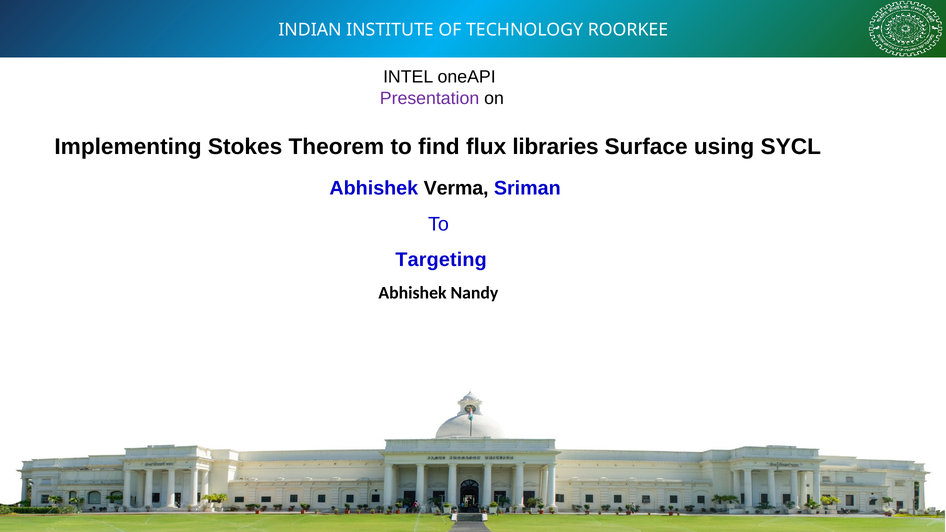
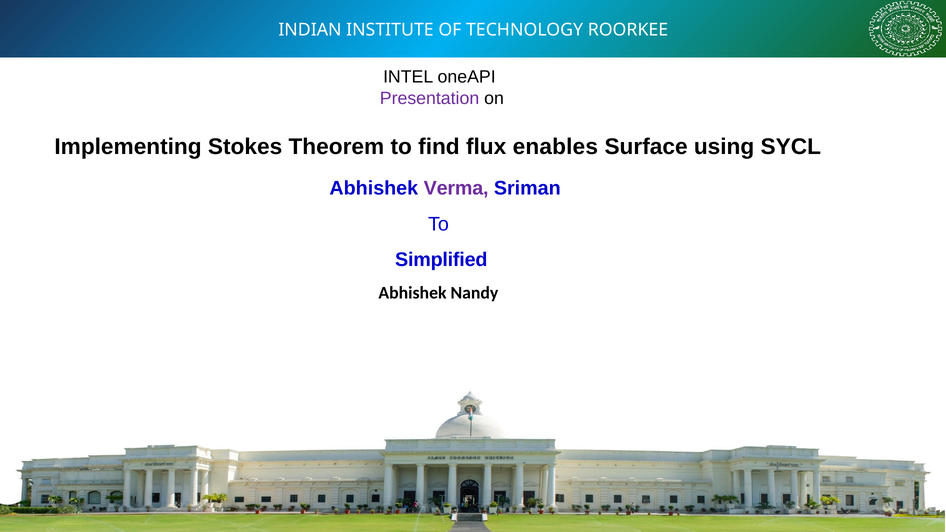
libraries: libraries -> enables
Verma colour: black -> purple
Targeting: Targeting -> Simplified
